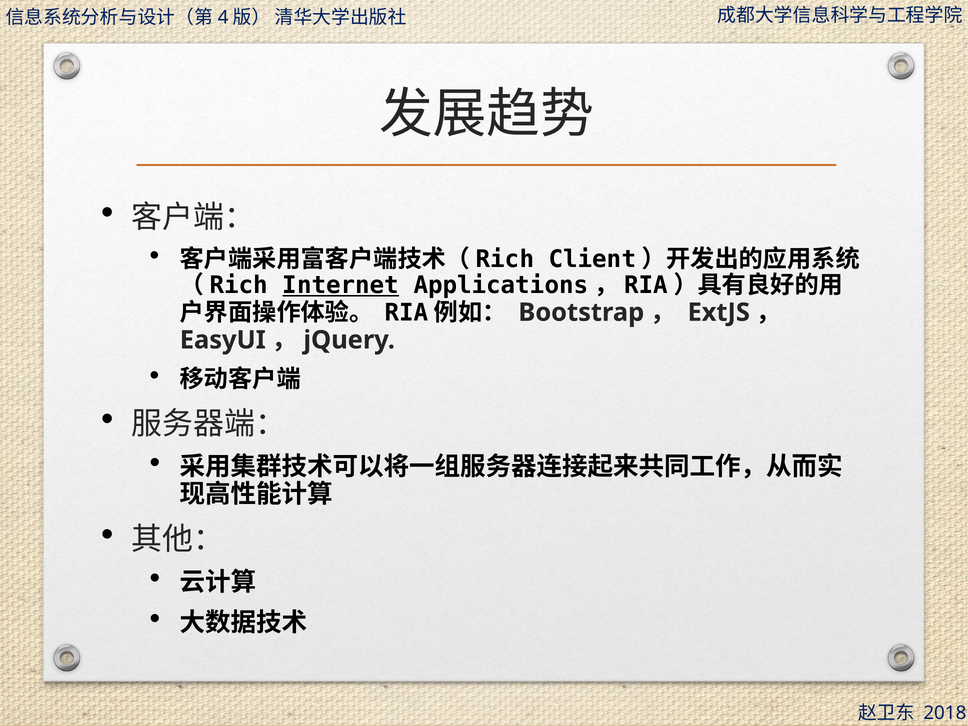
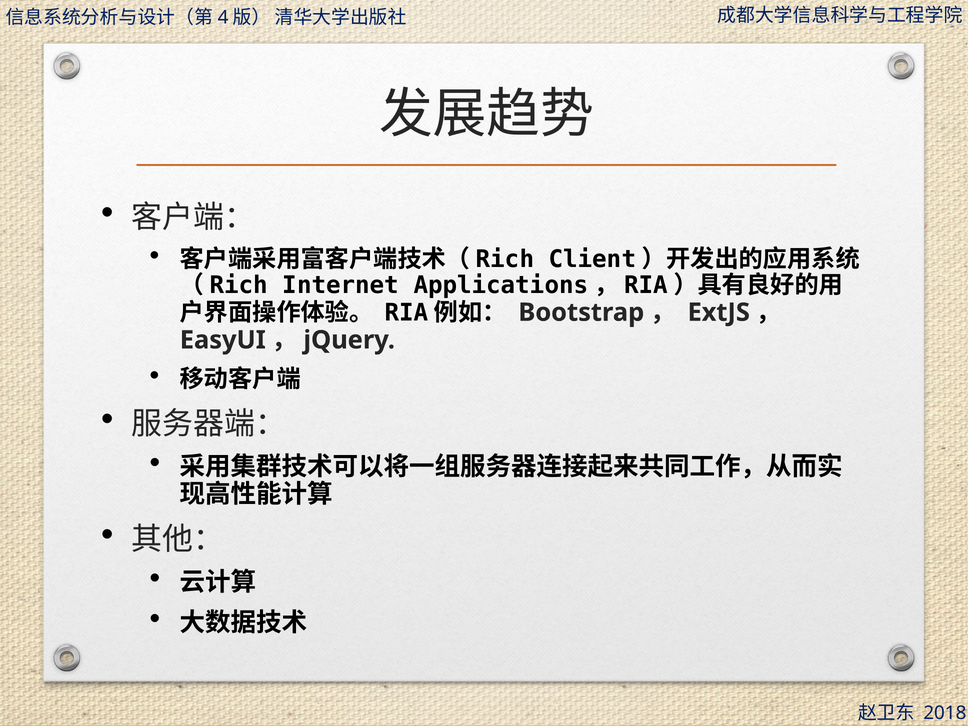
Internet underline: present -> none
